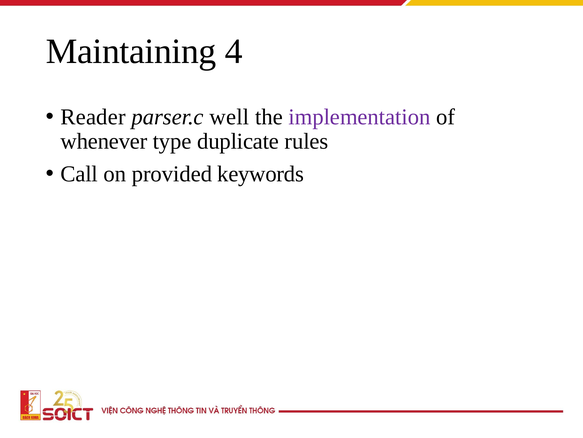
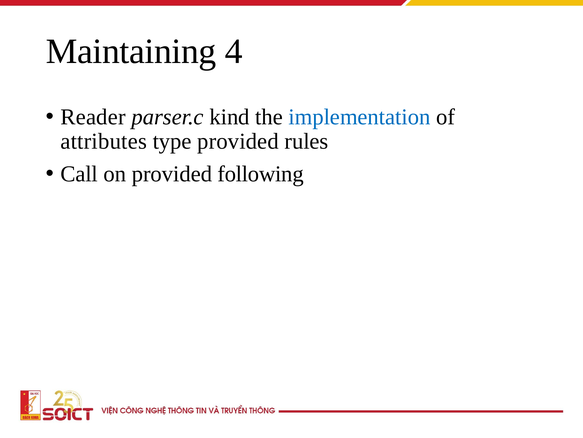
well: well -> kind
implementation colour: purple -> blue
whenever: whenever -> attributes
type duplicate: duplicate -> provided
keywords: keywords -> following
